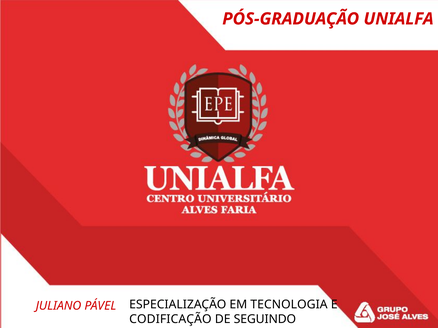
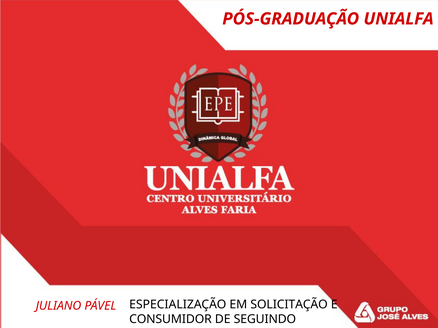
TECNOLOGIA: TECNOLOGIA -> SOLICITAÇÃO
CODIFICAÇÃO: CODIFICAÇÃO -> CONSUMIDOR
